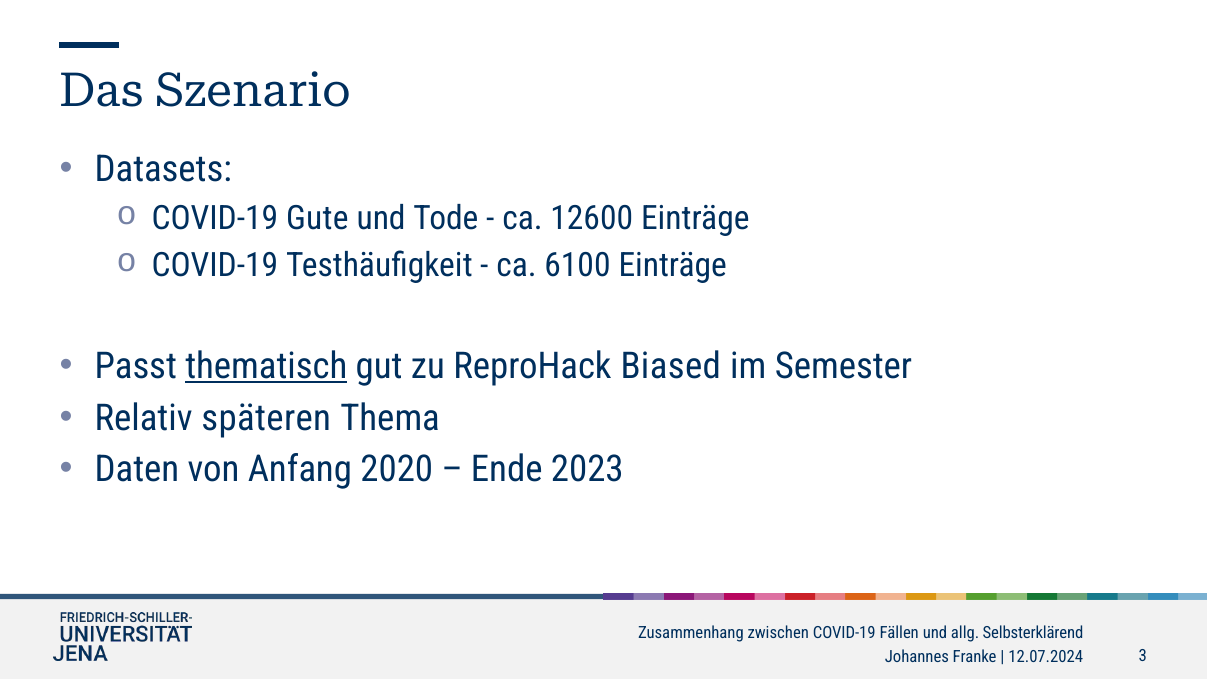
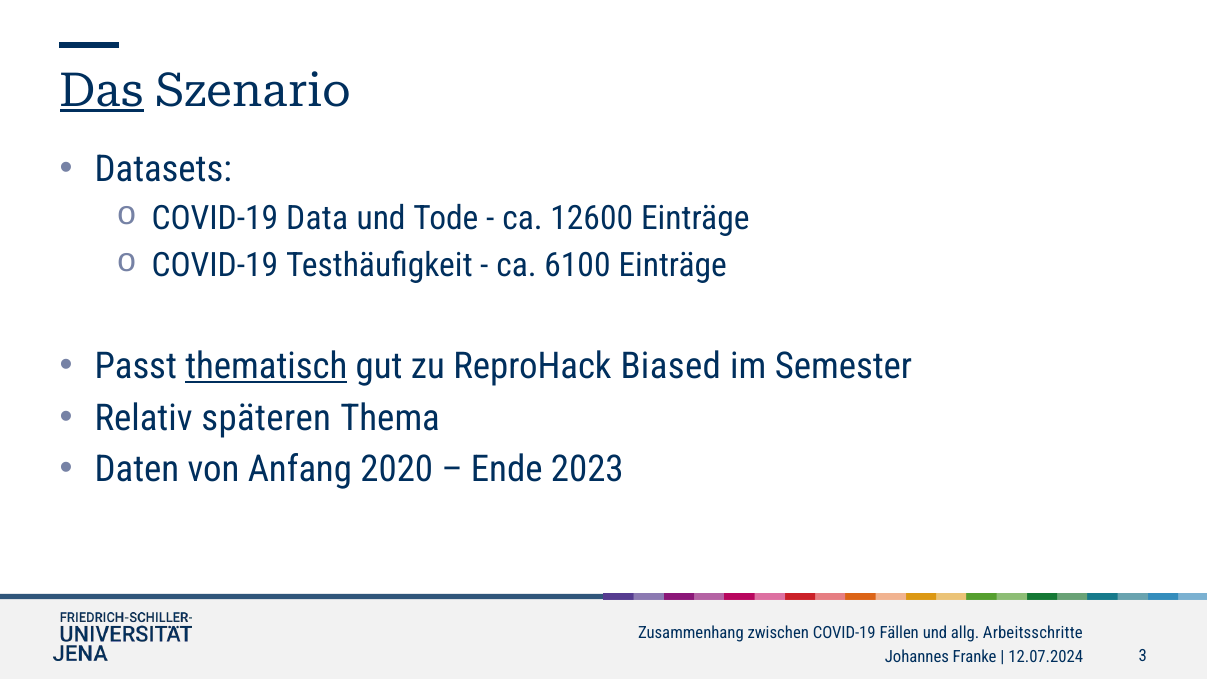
Das underline: none -> present
Gute: Gute -> Data
Selbsterklärend: Selbsterklärend -> Arbeitsschritte
